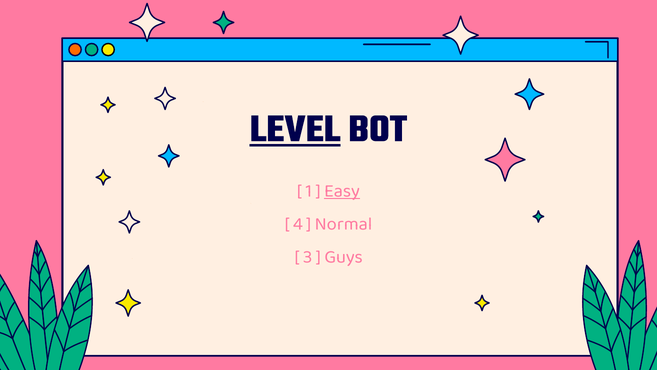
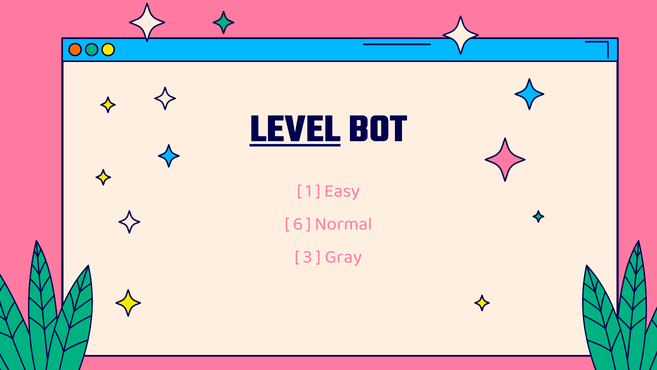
Easy underline: present -> none
4: 4 -> 6
Guys: Guys -> Gray
